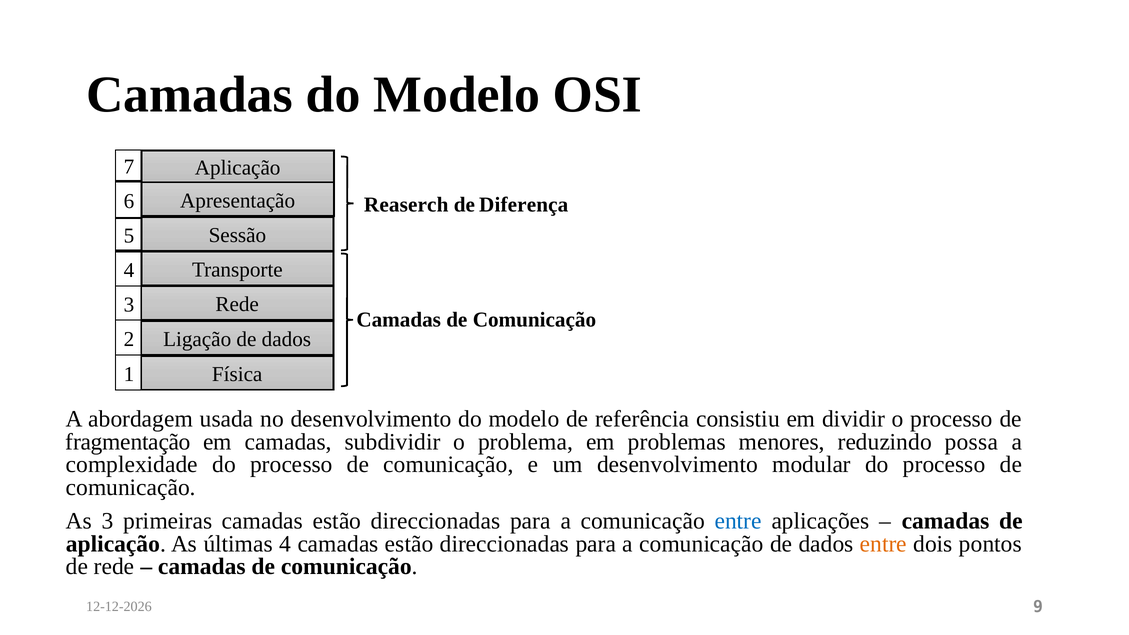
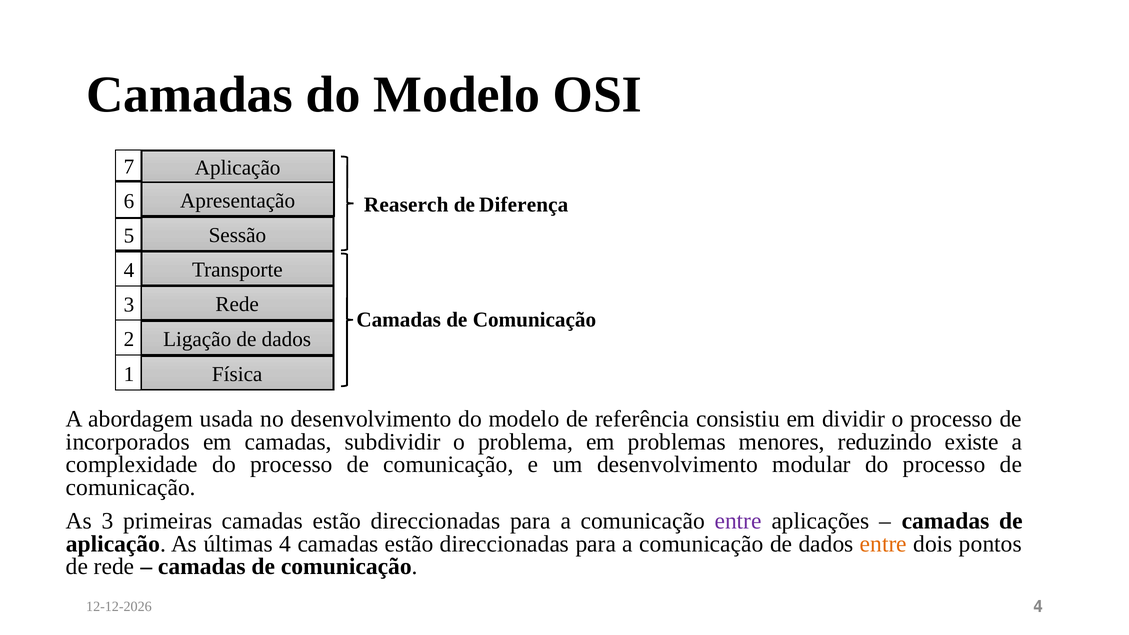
fragmentação: fragmentação -> incorporados
possa: possa -> existe
entre at (738, 521) colour: blue -> purple
9 at (1038, 607): 9 -> 4
